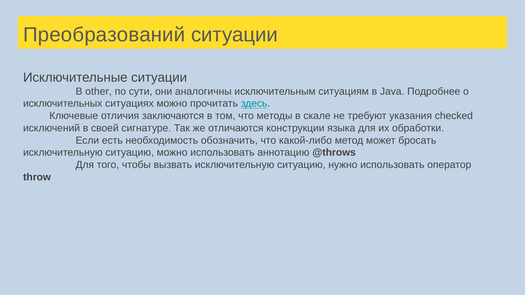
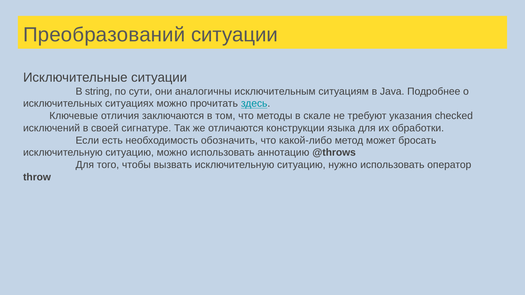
other: other -> string
